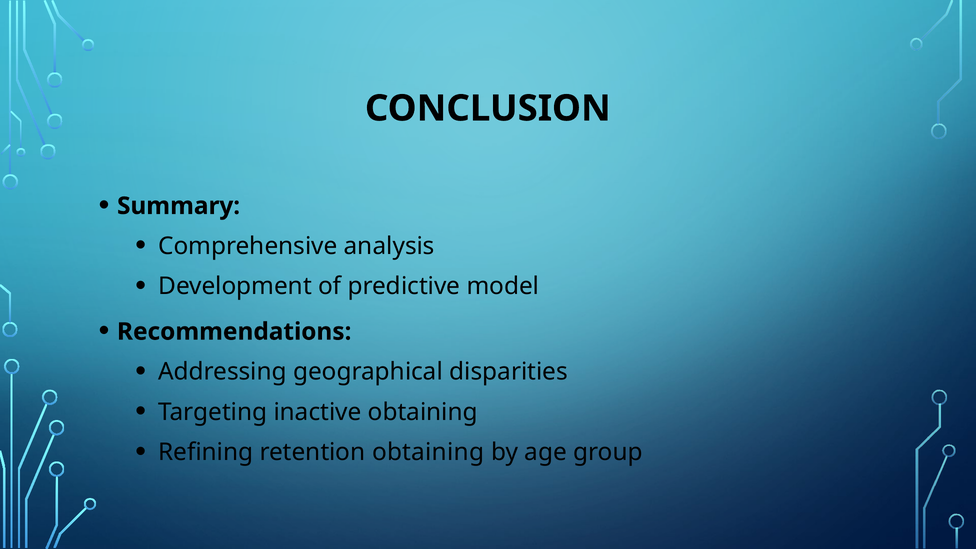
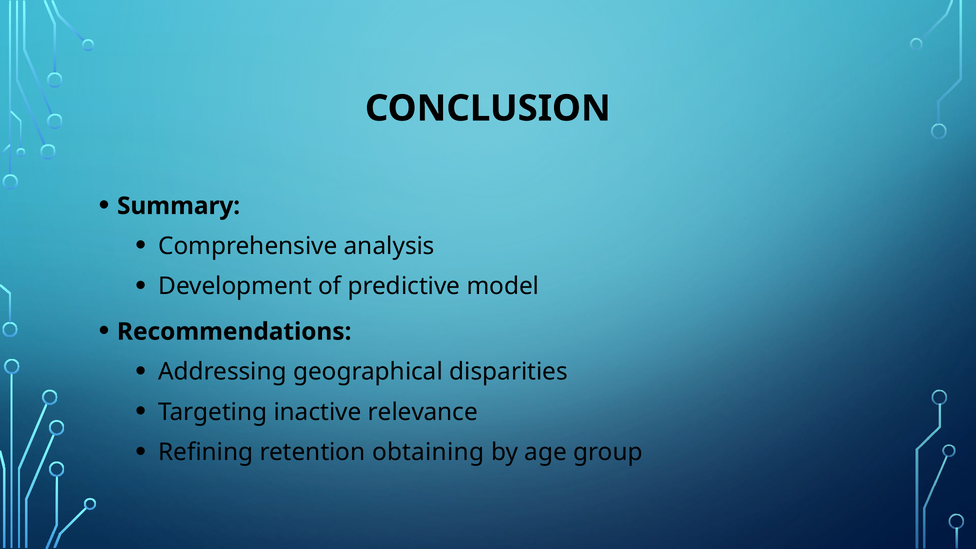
inactive obtaining: obtaining -> relevance
